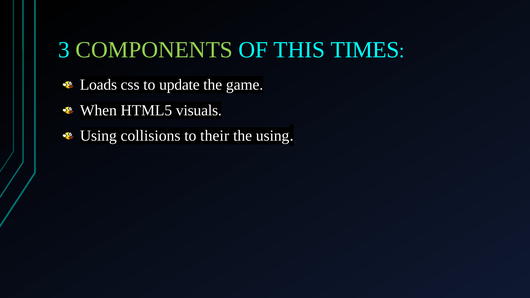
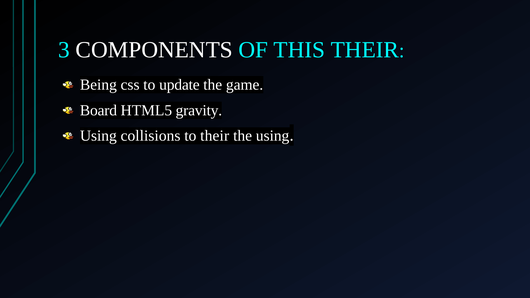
COMPONENTS colour: light green -> white
THIS TIMES: TIMES -> THEIR
Loads: Loads -> Being
When: When -> Board
visuals: visuals -> gravity
